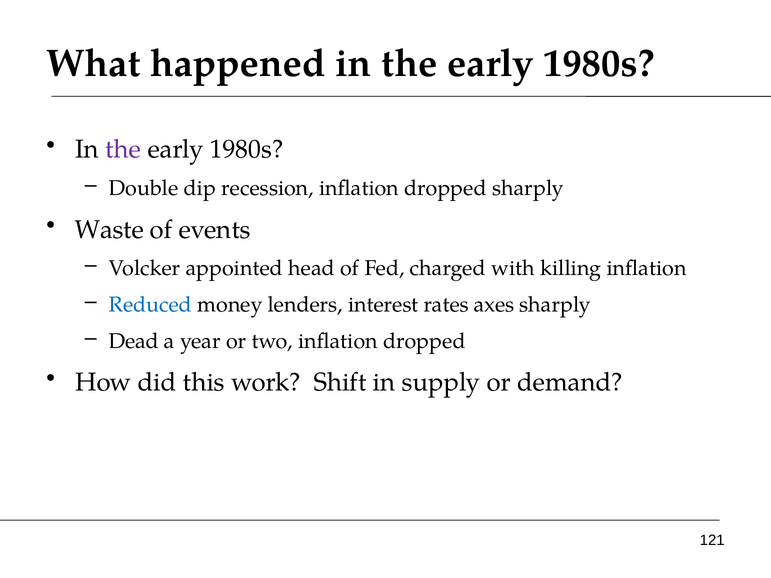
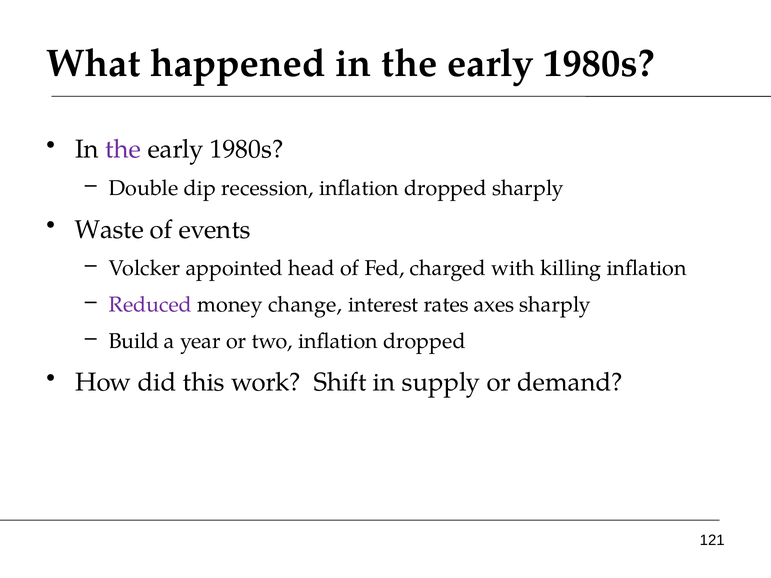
Reduced colour: blue -> purple
lenders: lenders -> change
Dead: Dead -> Build
